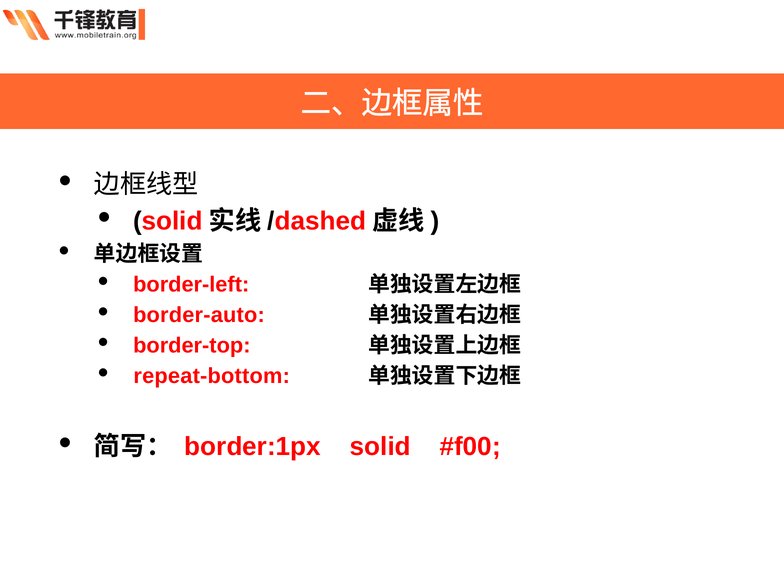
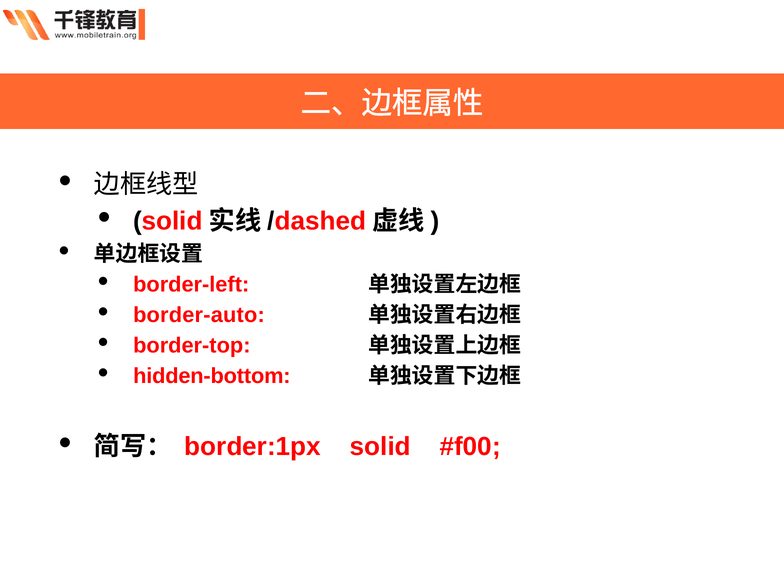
repeat-bottom: repeat-bottom -> hidden-bottom
